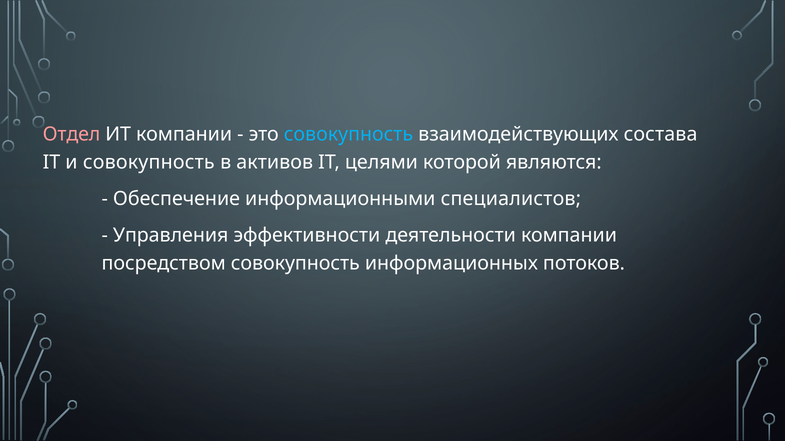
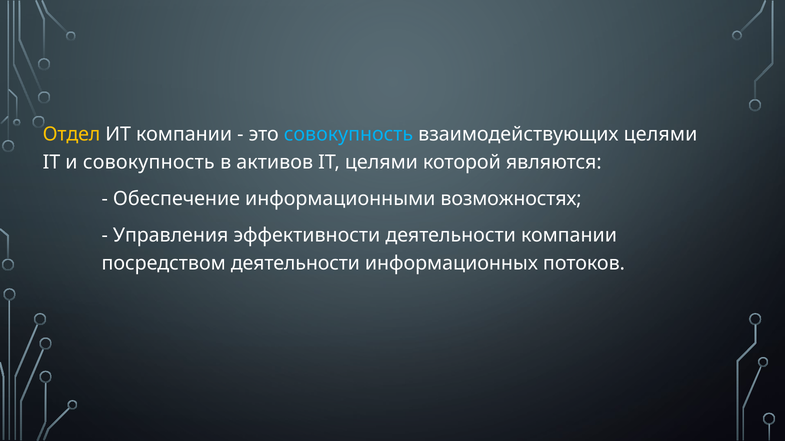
Отдел colour: pink -> yellow
взаимодействующих состава: состава -> целями
специалистов: специалистов -> возможностях
посредством совокупность: совокупность -> деятельности
